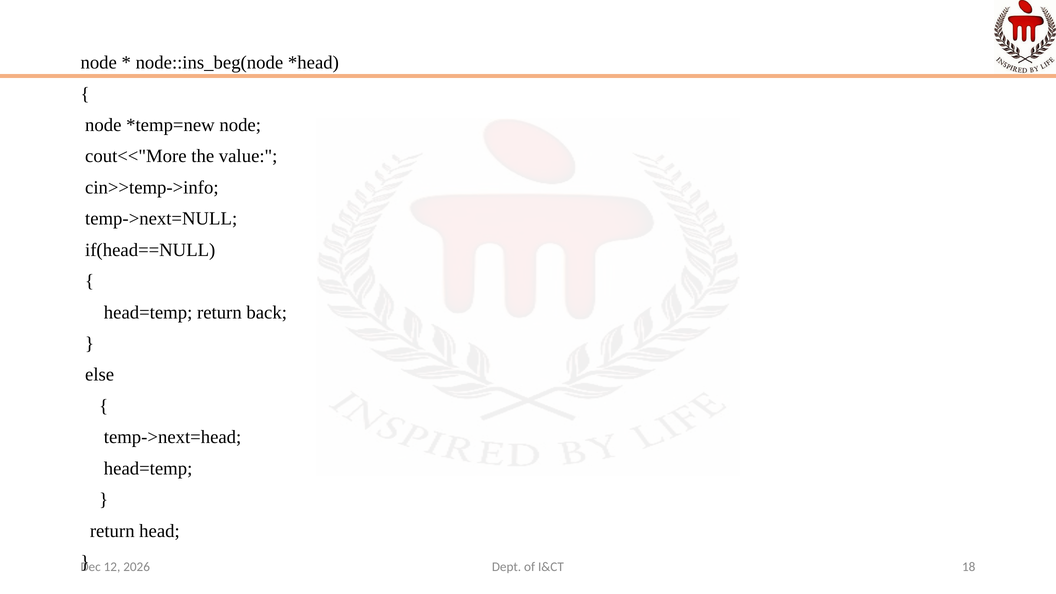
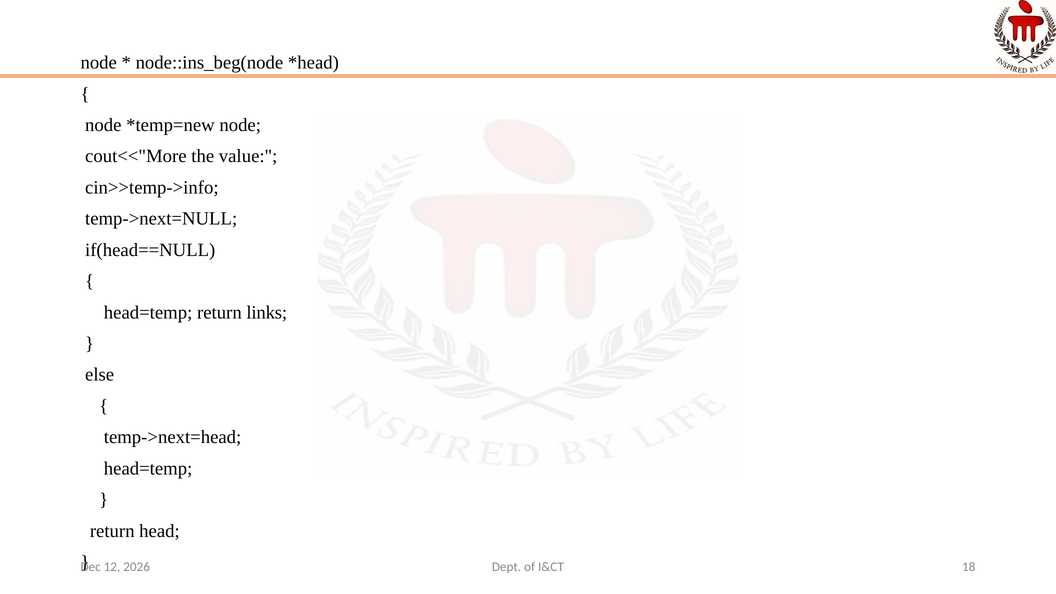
back: back -> links
